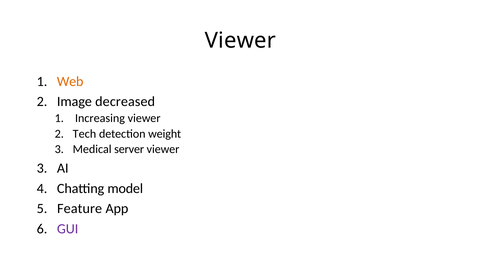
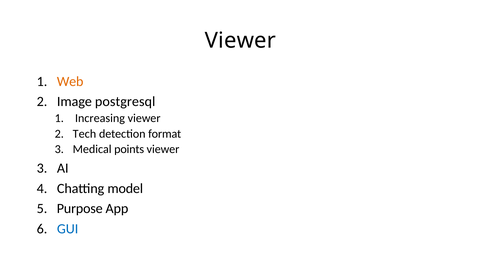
decreased: decreased -> postgresql
weight: weight -> format
server: server -> points
Feature: Feature -> Purpose
GUI colour: purple -> blue
